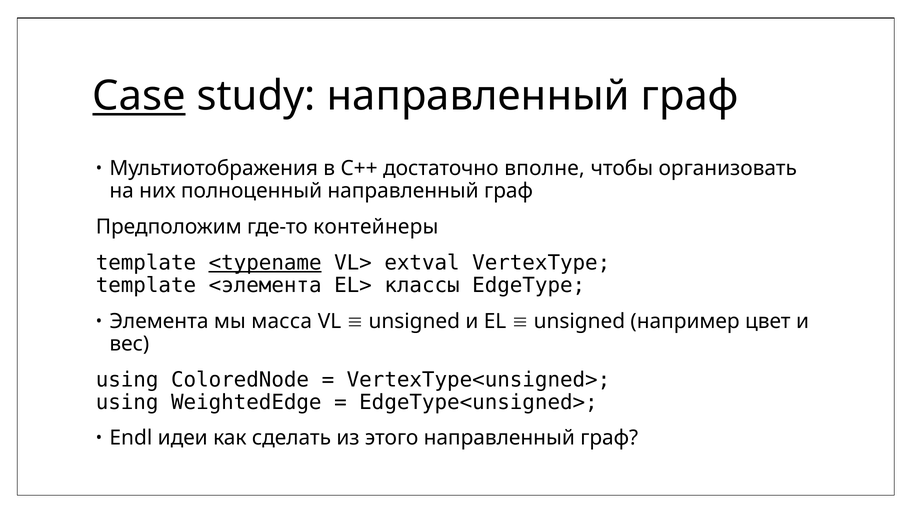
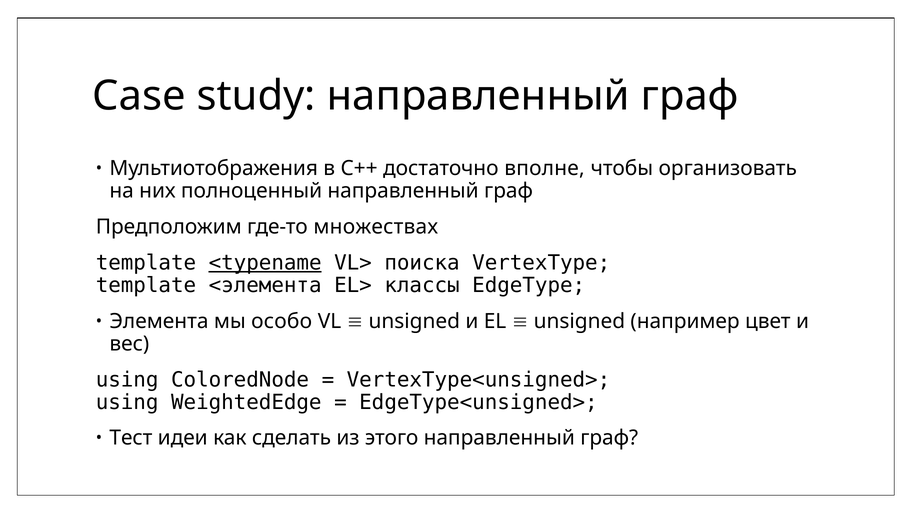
Case underline: present -> none
контейнеры: контейнеры -> множествах
extval: extval -> поиска
масса: масса -> особо
Endl: Endl -> Тест
